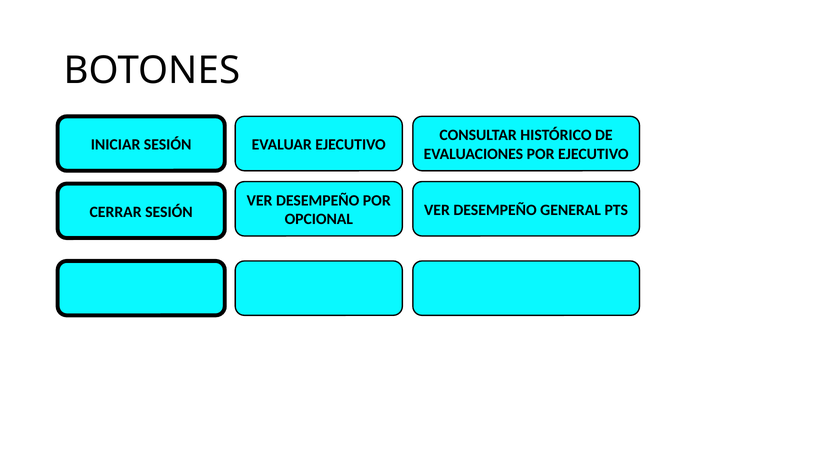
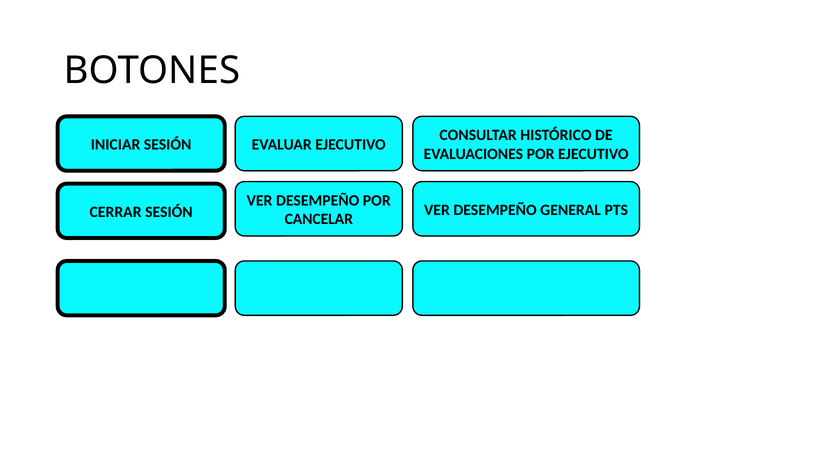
OPCIONAL: OPCIONAL -> CANCELAR
